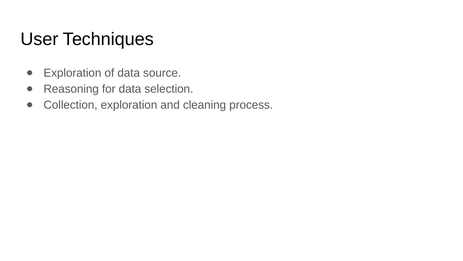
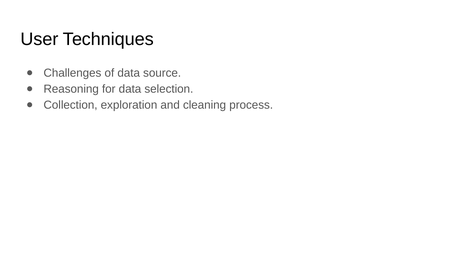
Exploration at (72, 73): Exploration -> Challenges
